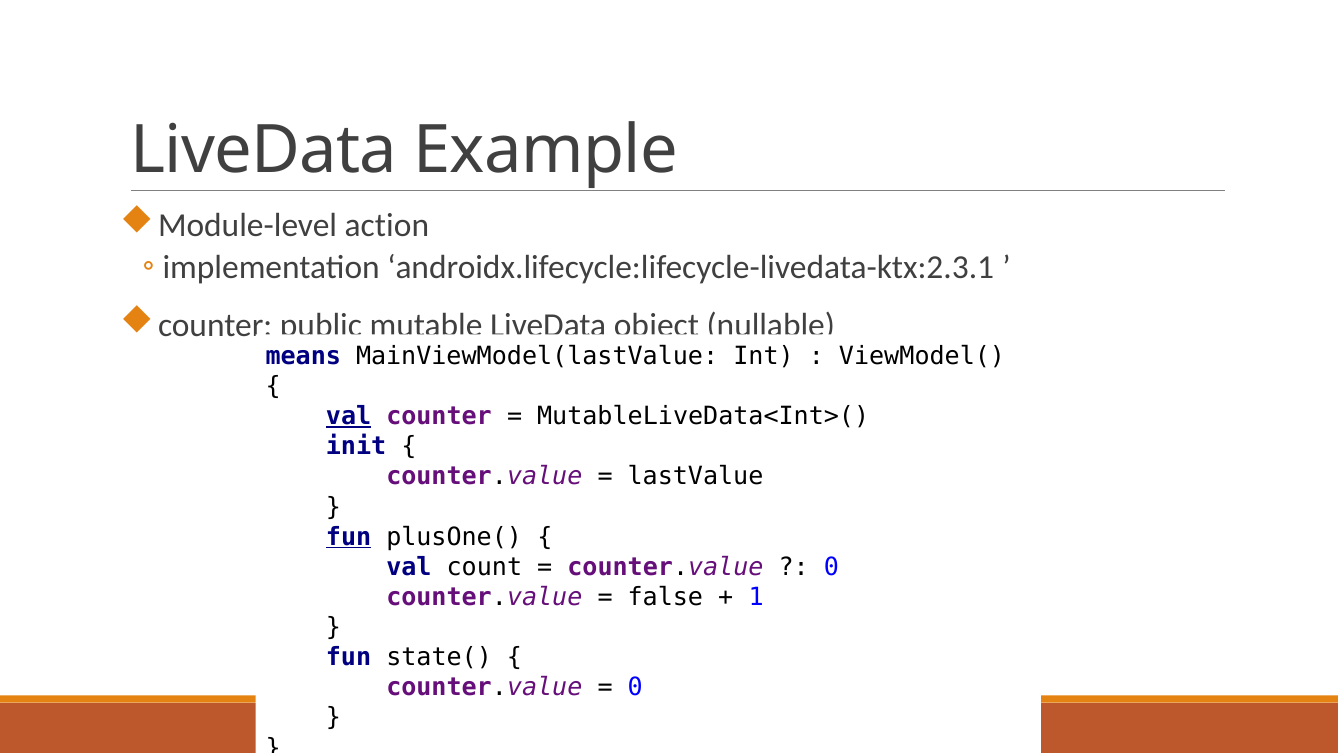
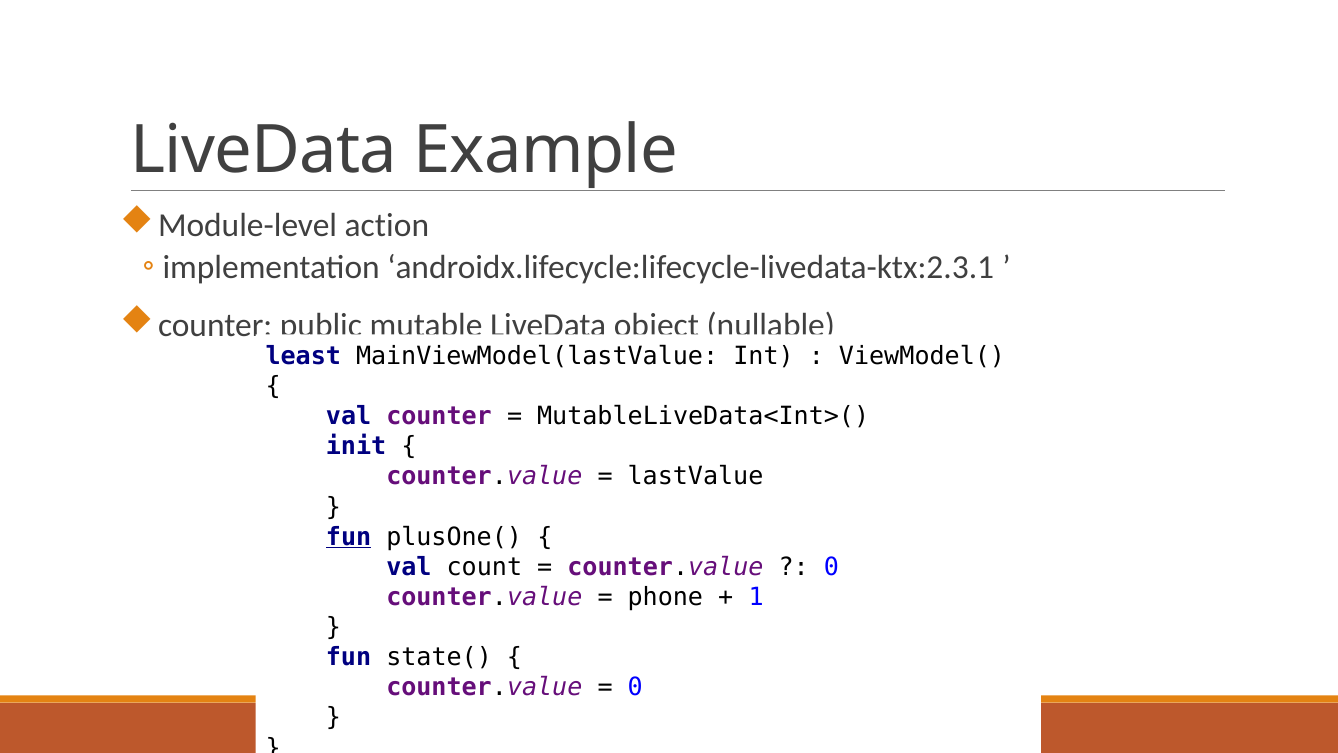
means: means -> least
val at (349, 416) underline: present -> none
false: false -> phone
